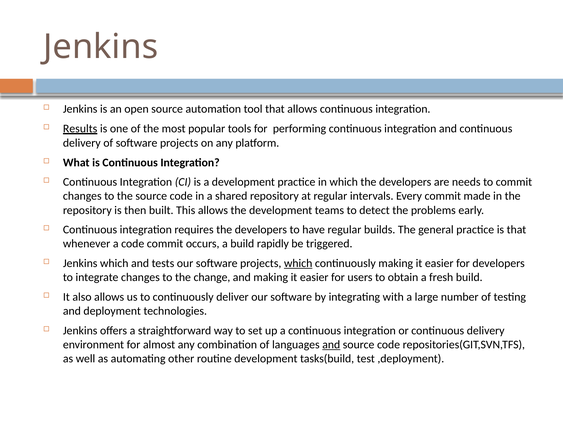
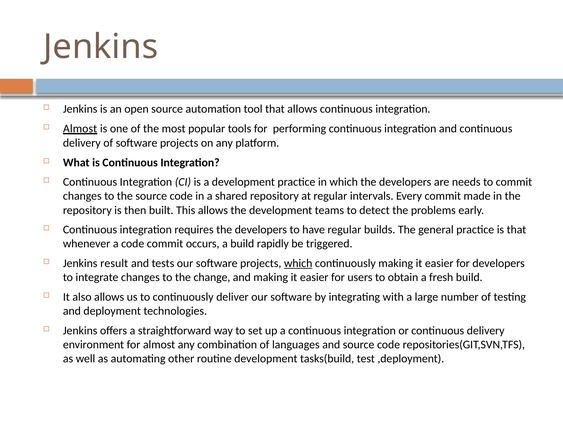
Results at (80, 129): Results -> Almost
Jenkins which: which -> result
and at (331, 345) underline: present -> none
